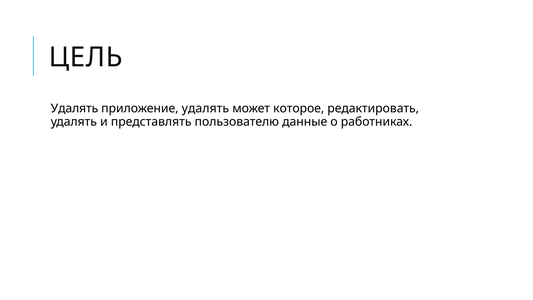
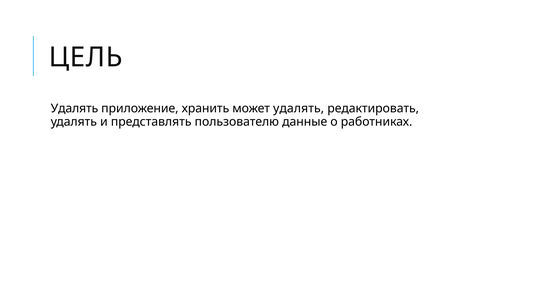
приложение удалять: удалять -> хранить
может которое: которое -> удалять
